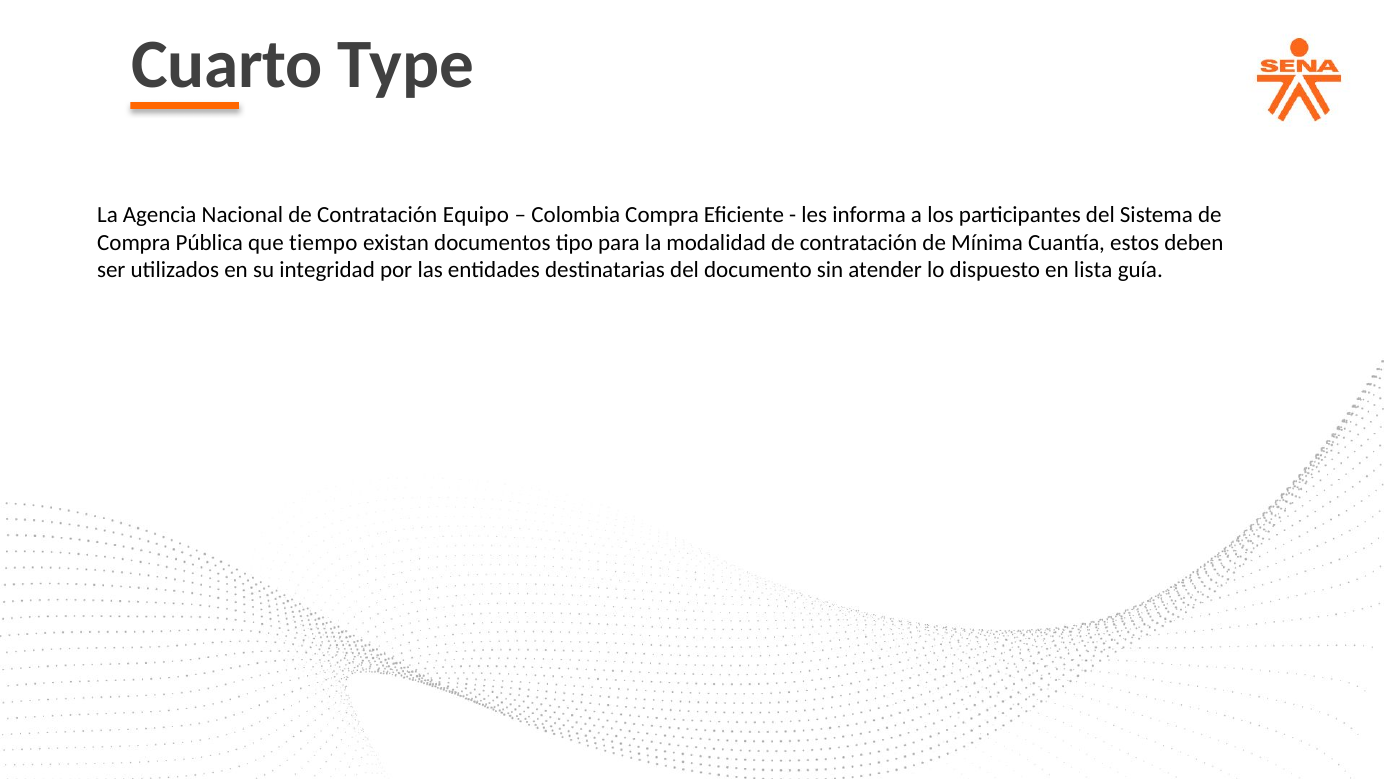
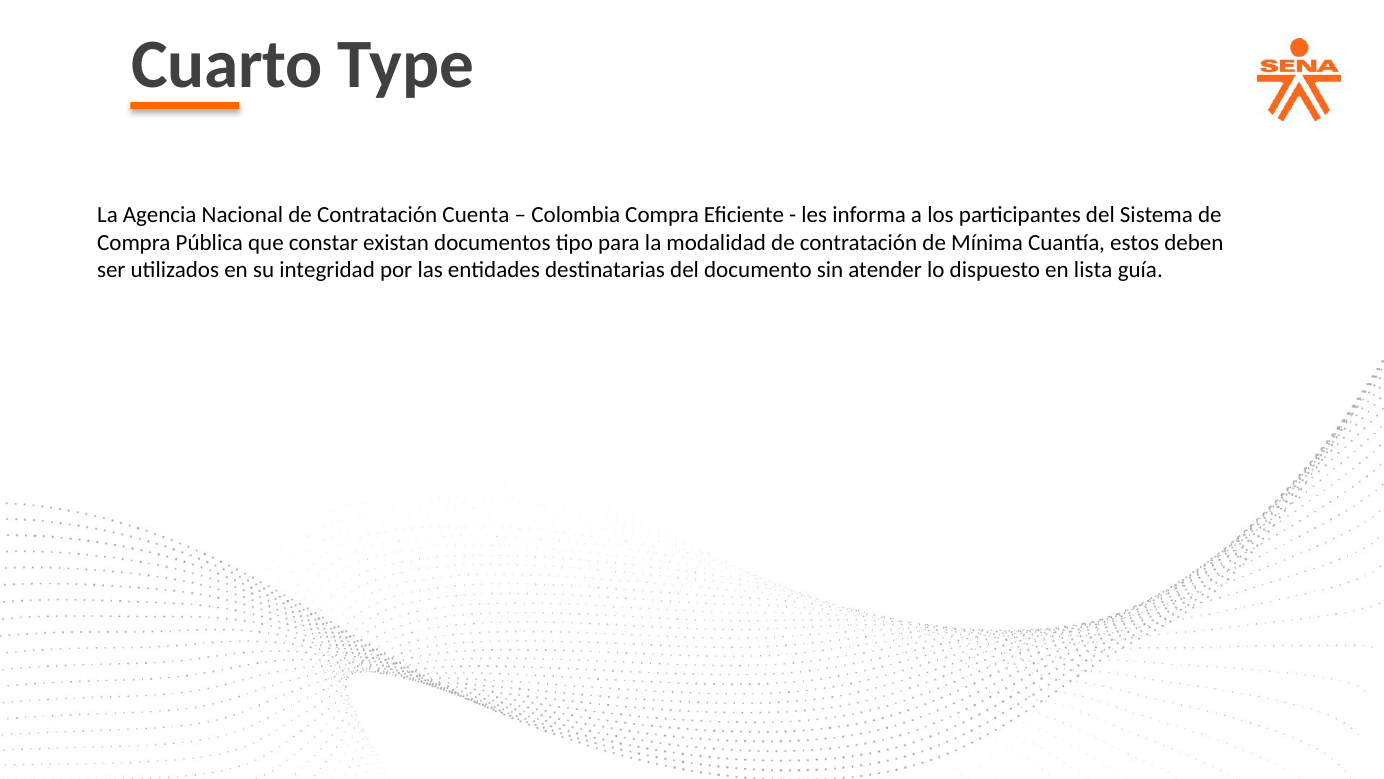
Equipo: Equipo -> Cuenta
tiempo: tiempo -> constar
